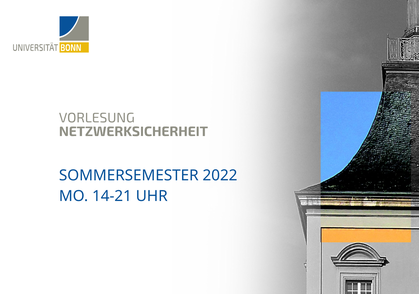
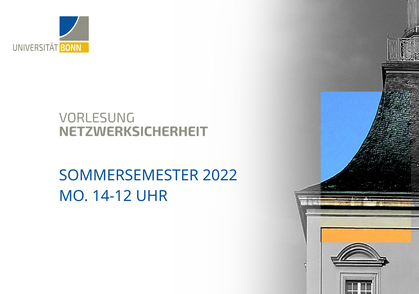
14-21: 14-21 -> 14-12
